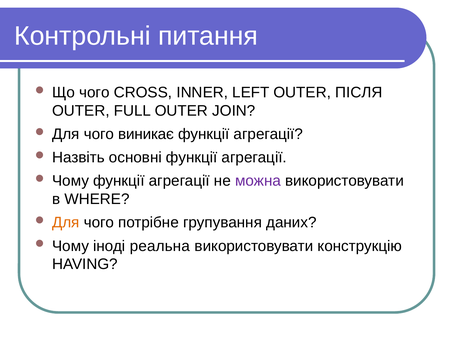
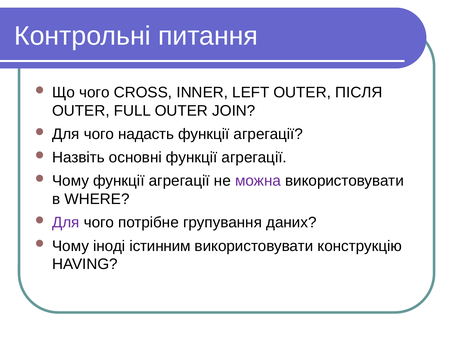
виникає: виникає -> надасть
Для at (66, 222) colour: orange -> purple
реальна: реальна -> істинним
